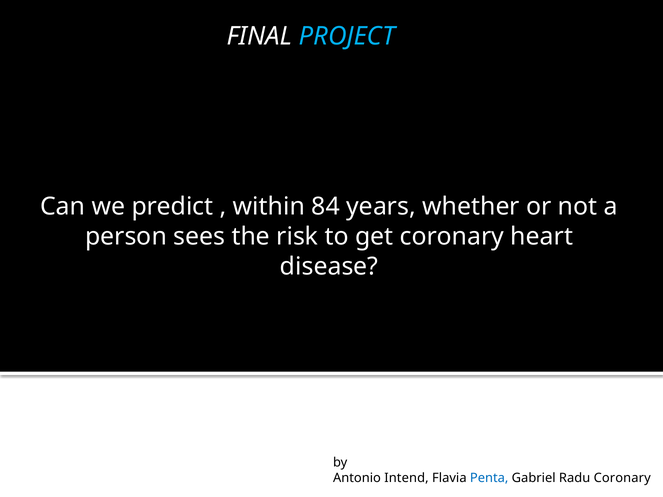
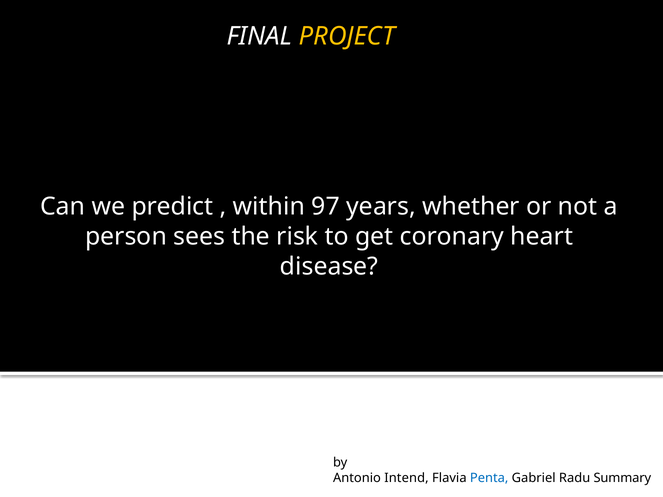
PROJECT colour: light blue -> yellow
84: 84 -> 97
Radu Coronary: Coronary -> Summary
